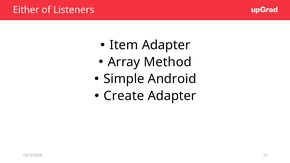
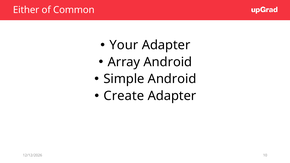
Listeners: Listeners -> Common
Item: Item -> Your
Array Method: Method -> Android
